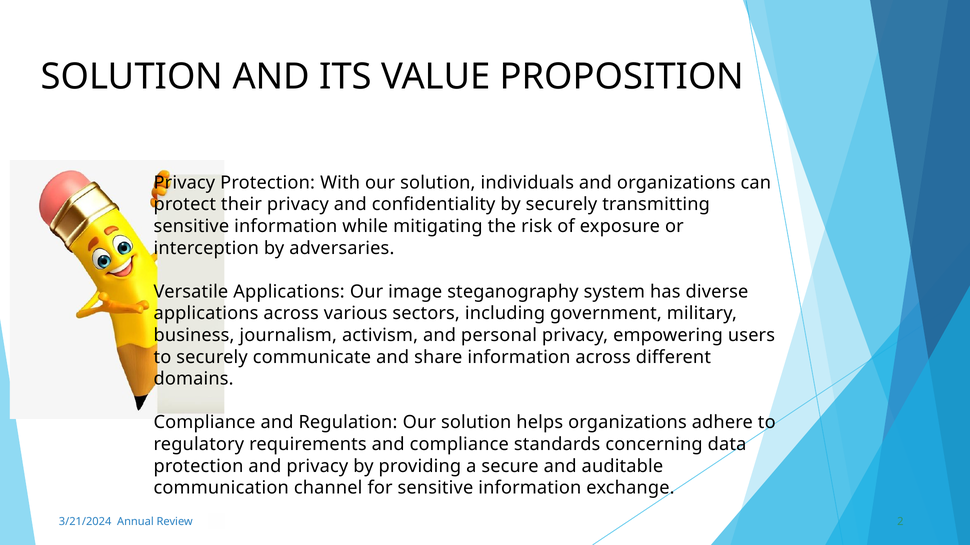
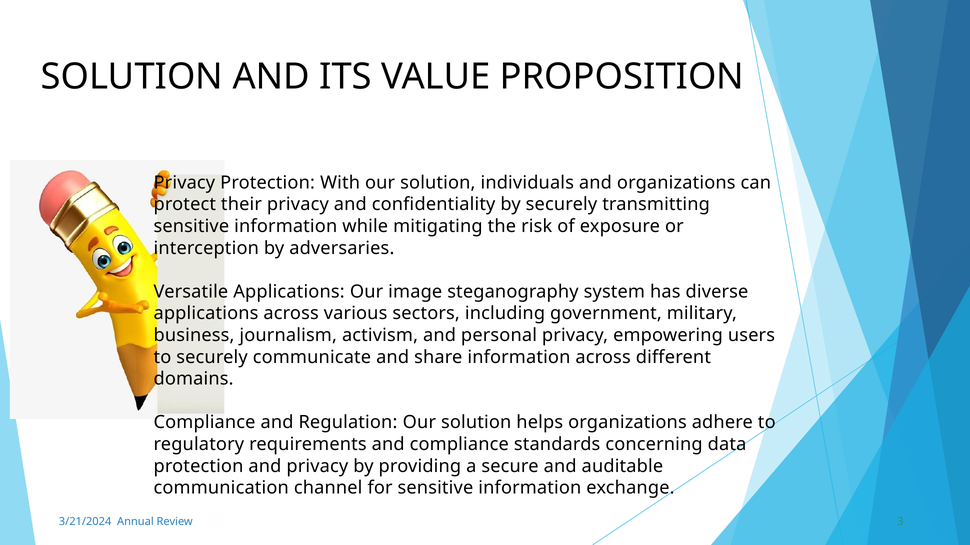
2: 2 -> 3
